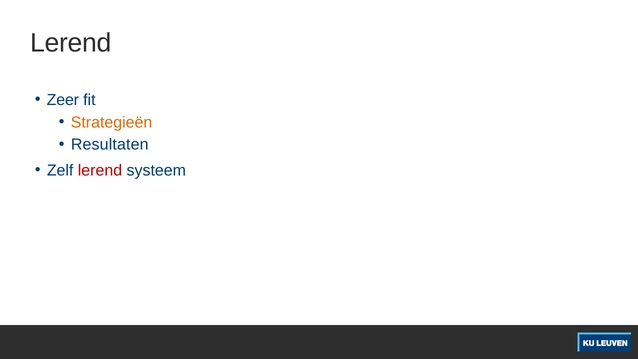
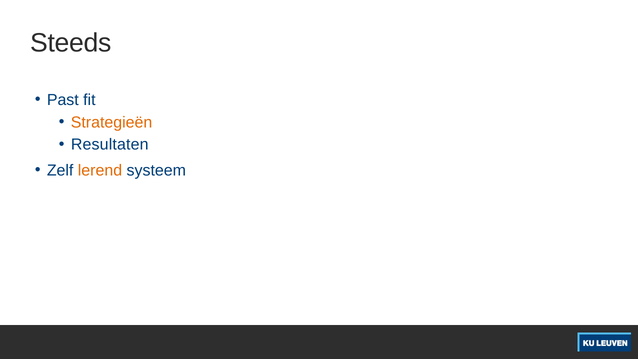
Lerend at (71, 43): Lerend -> Steeds
Zeer: Zeer -> Past
lerend at (100, 170) colour: red -> orange
